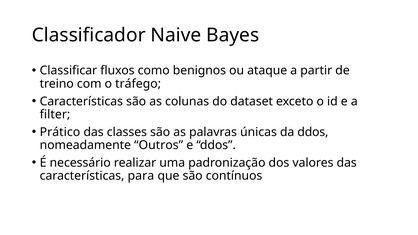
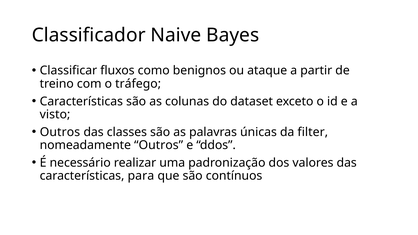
filter: filter -> visto
Prático at (60, 132): Prático -> Outros
da ddos: ddos -> filter
